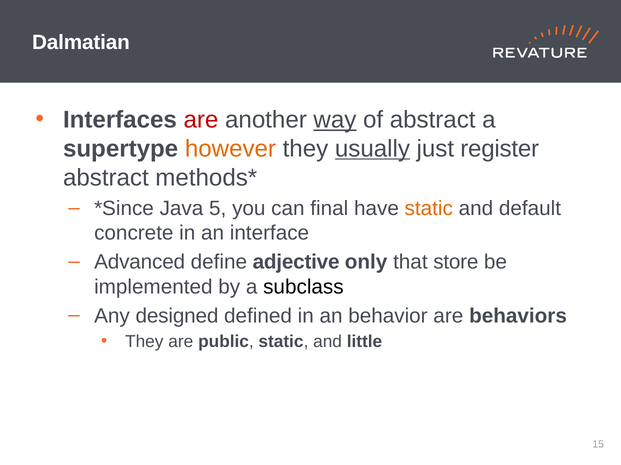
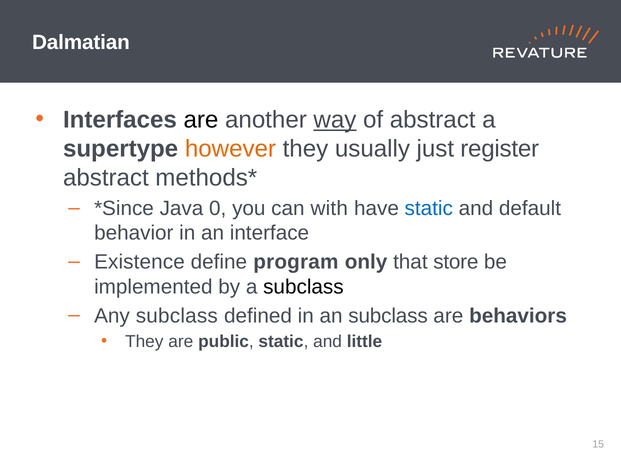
are at (201, 120) colour: red -> black
usually underline: present -> none
5: 5 -> 0
final: final -> with
static at (429, 209) colour: orange -> blue
concrete: concrete -> behavior
Advanced: Advanced -> Existence
adjective: adjective -> program
Any designed: designed -> subclass
an behavior: behavior -> subclass
